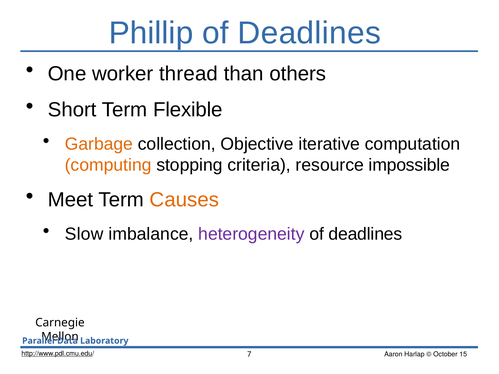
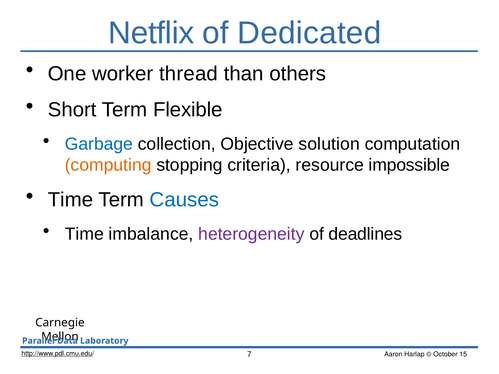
Phillip: Phillip -> Netflix
Deadlines at (309, 33): Deadlines -> Dedicated
Garbage colour: orange -> blue
iterative: iterative -> solution
Meet at (70, 200): Meet -> Time
Causes colour: orange -> blue
Slow at (84, 234): Slow -> Time
